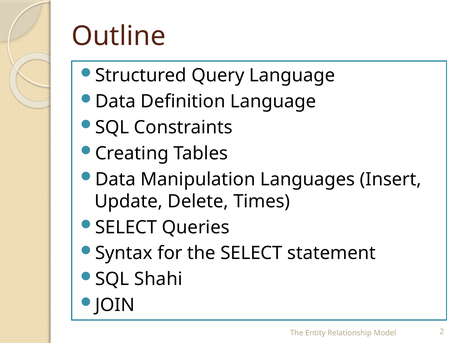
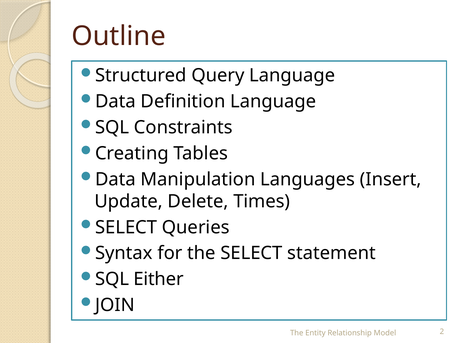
Shahi: Shahi -> Either
